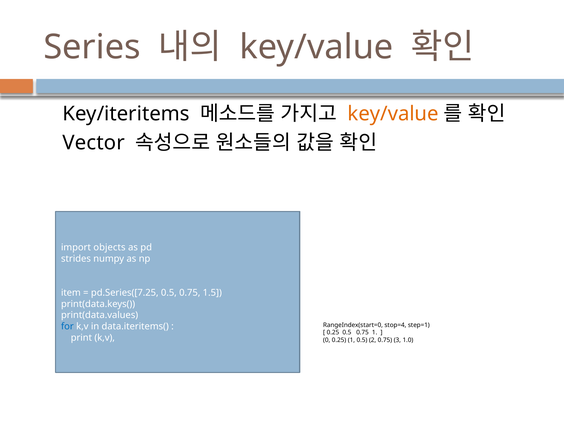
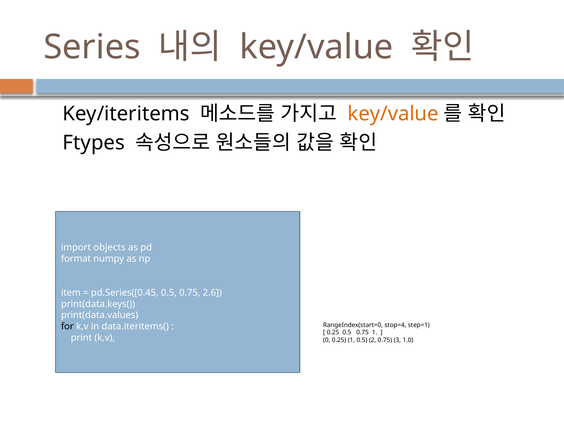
Vector: Vector -> Ftypes
strides: strides -> format
pd.Series([7.25: pd.Series([7.25 -> pd.Series([0.45
1.5: 1.5 -> 2.6
for colour: blue -> black
